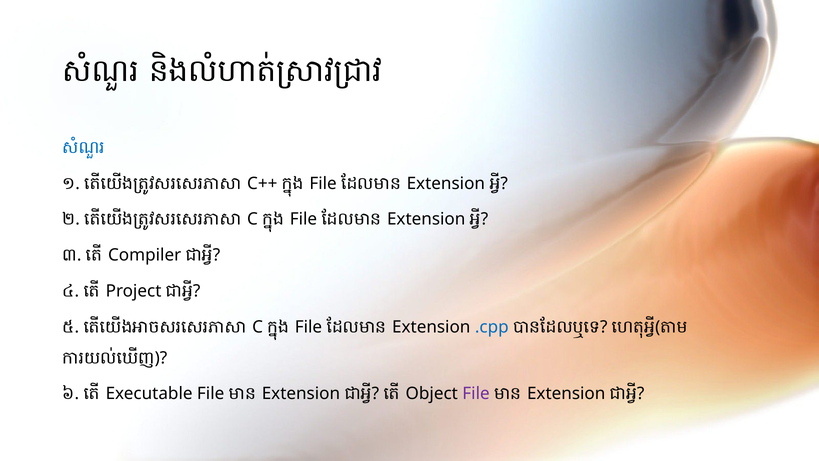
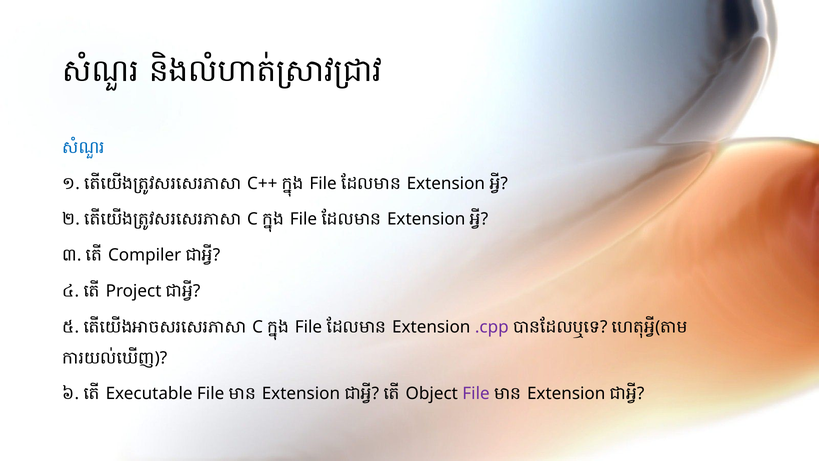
.cpp colour: blue -> purple
